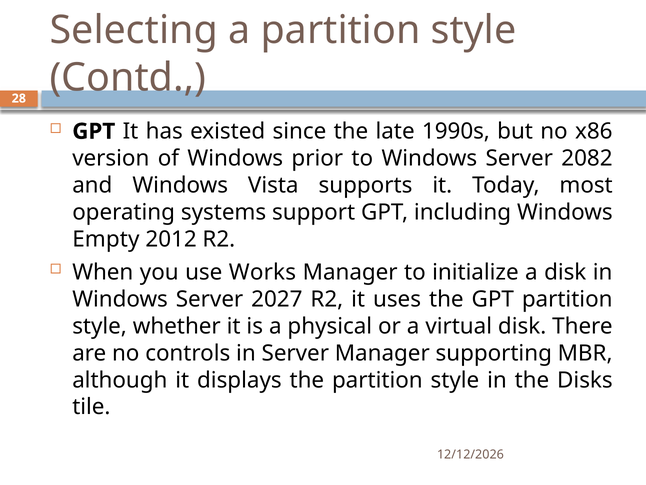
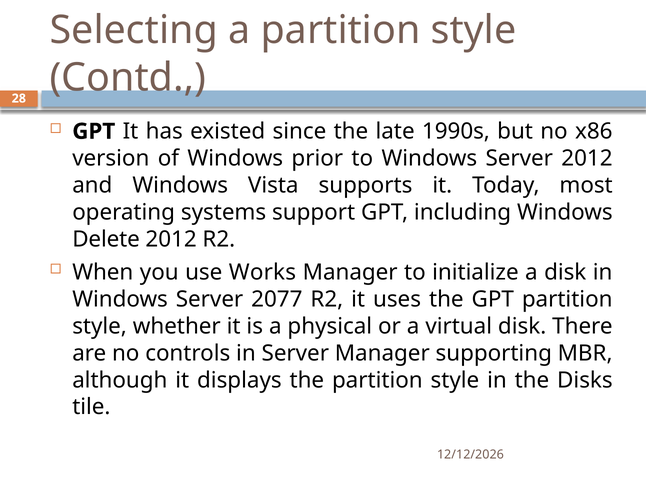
Server 2082: 2082 -> 2012
Empty: Empty -> Delete
2027: 2027 -> 2077
